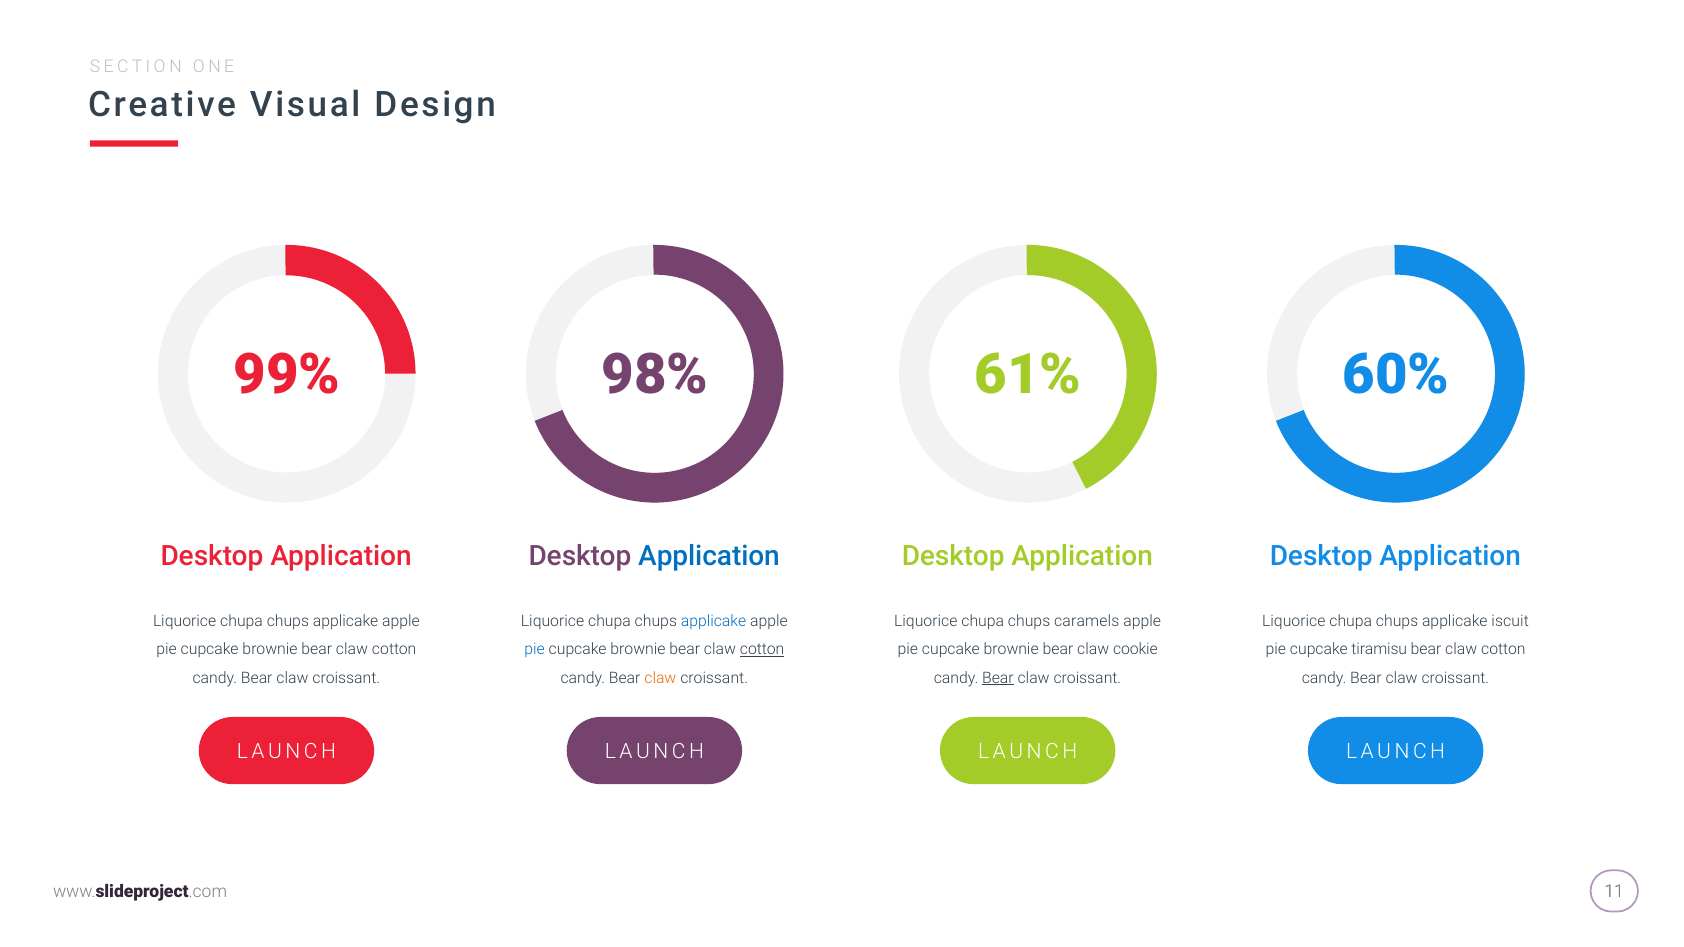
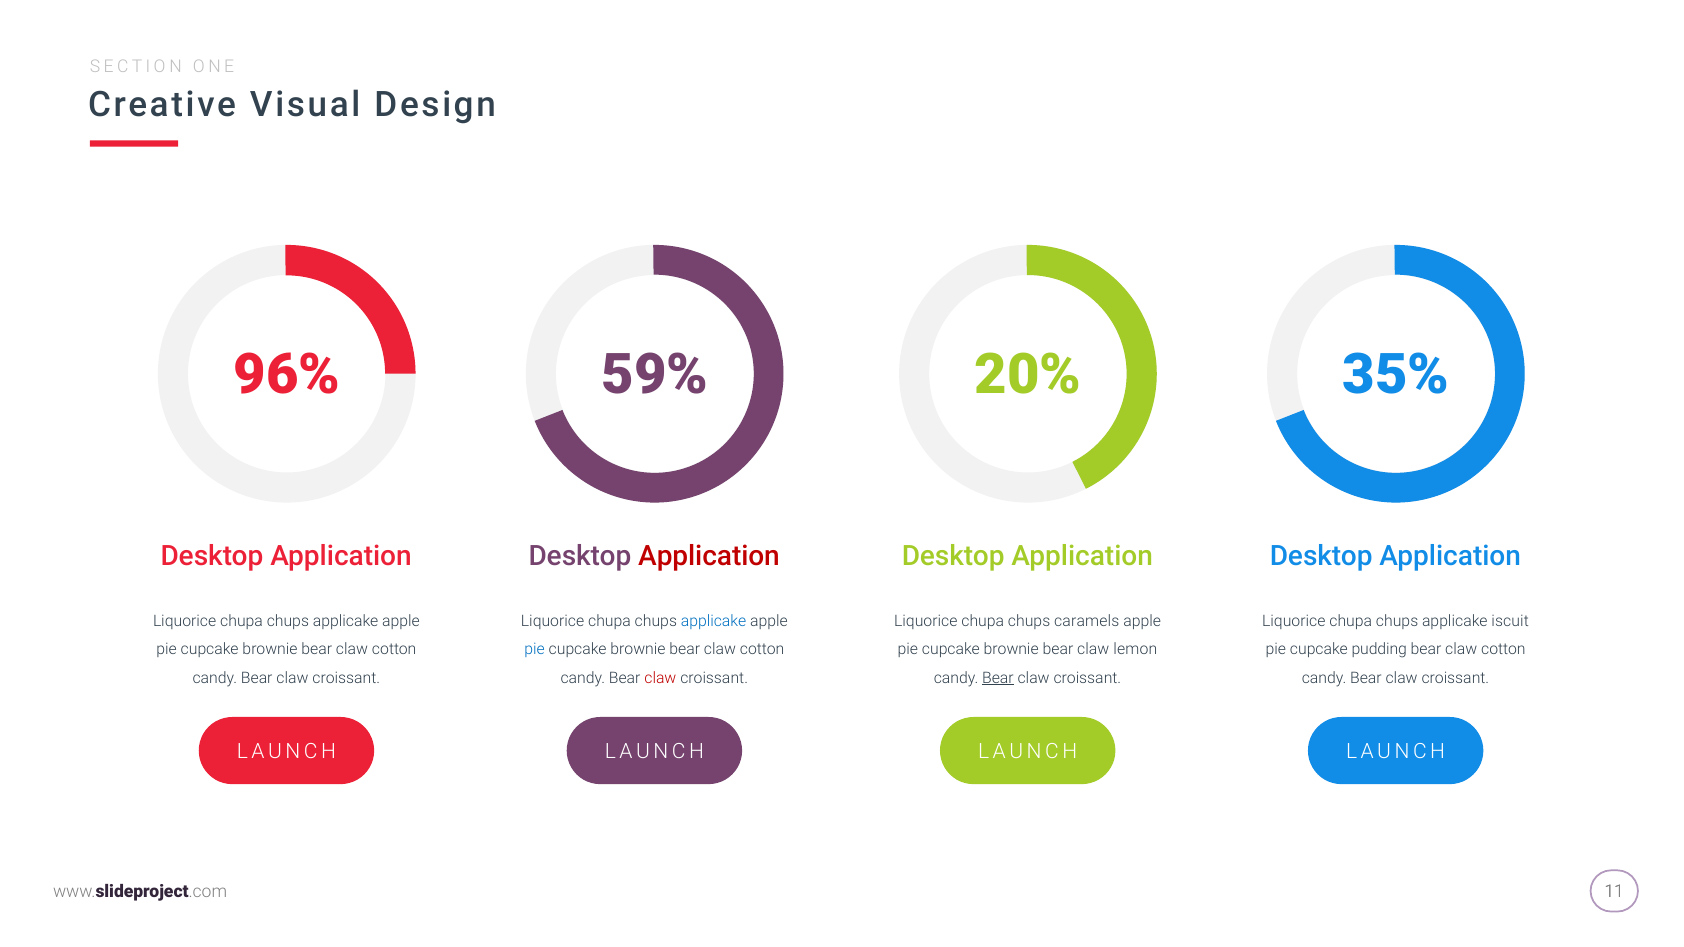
99%: 99% -> 96%
98%: 98% -> 59%
61%: 61% -> 20%
60%: 60% -> 35%
Application at (709, 557) colour: blue -> red
cotton at (762, 649) underline: present -> none
cookie: cookie -> lemon
tiramisu: tiramisu -> pudding
claw at (660, 678) colour: orange -> red
